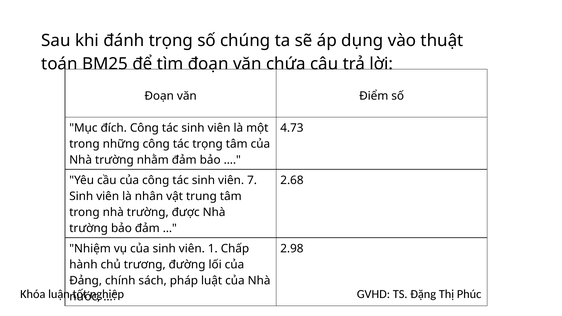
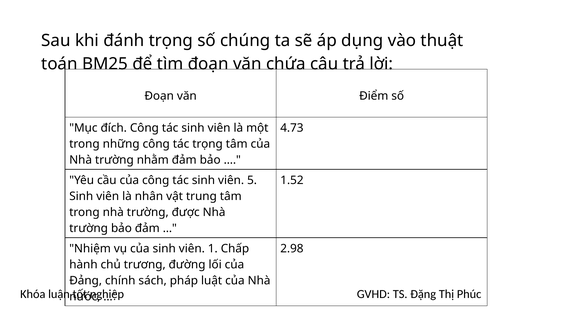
7: 7 -> 5
2.68: 2.68 -> 1.52
